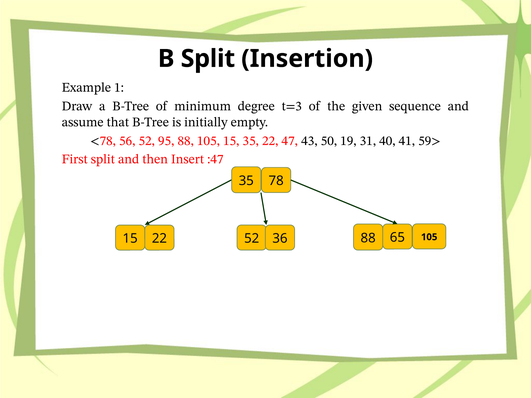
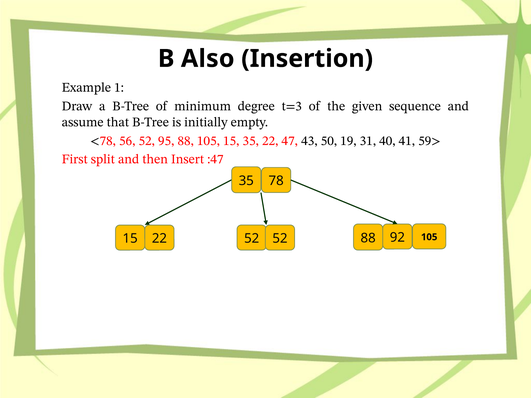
B Split: Split -> Also
52 36: 36 -> 52
65: 65 -> 92
